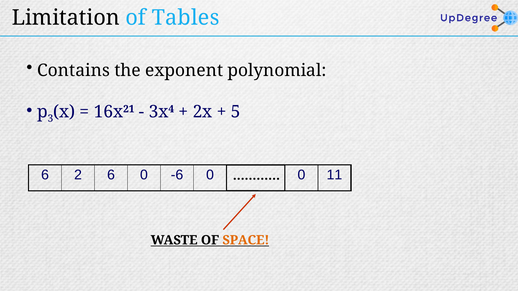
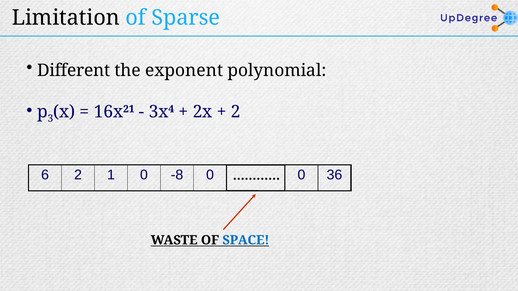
Tables: Tables -> Sparse
Contains: Contains -> Different
5 at (236, 112): 5 -> 2
2 6: 6 -> 1
-6: -6 -> -8
11: 11 -> 36
SPACE colour: orange -> blue
